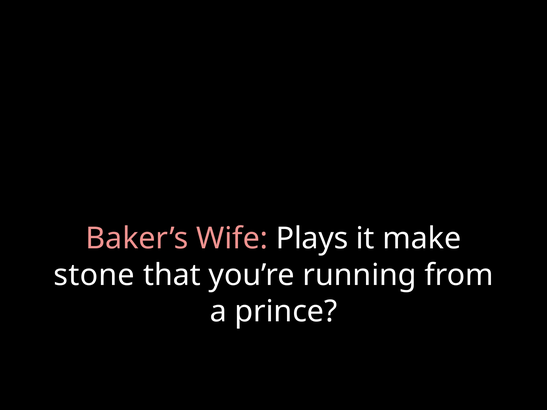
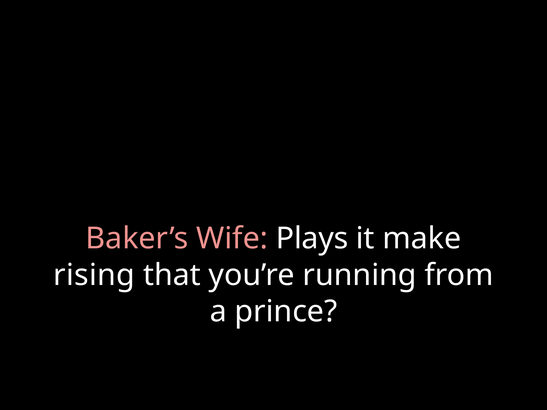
stone: stone -> rising
